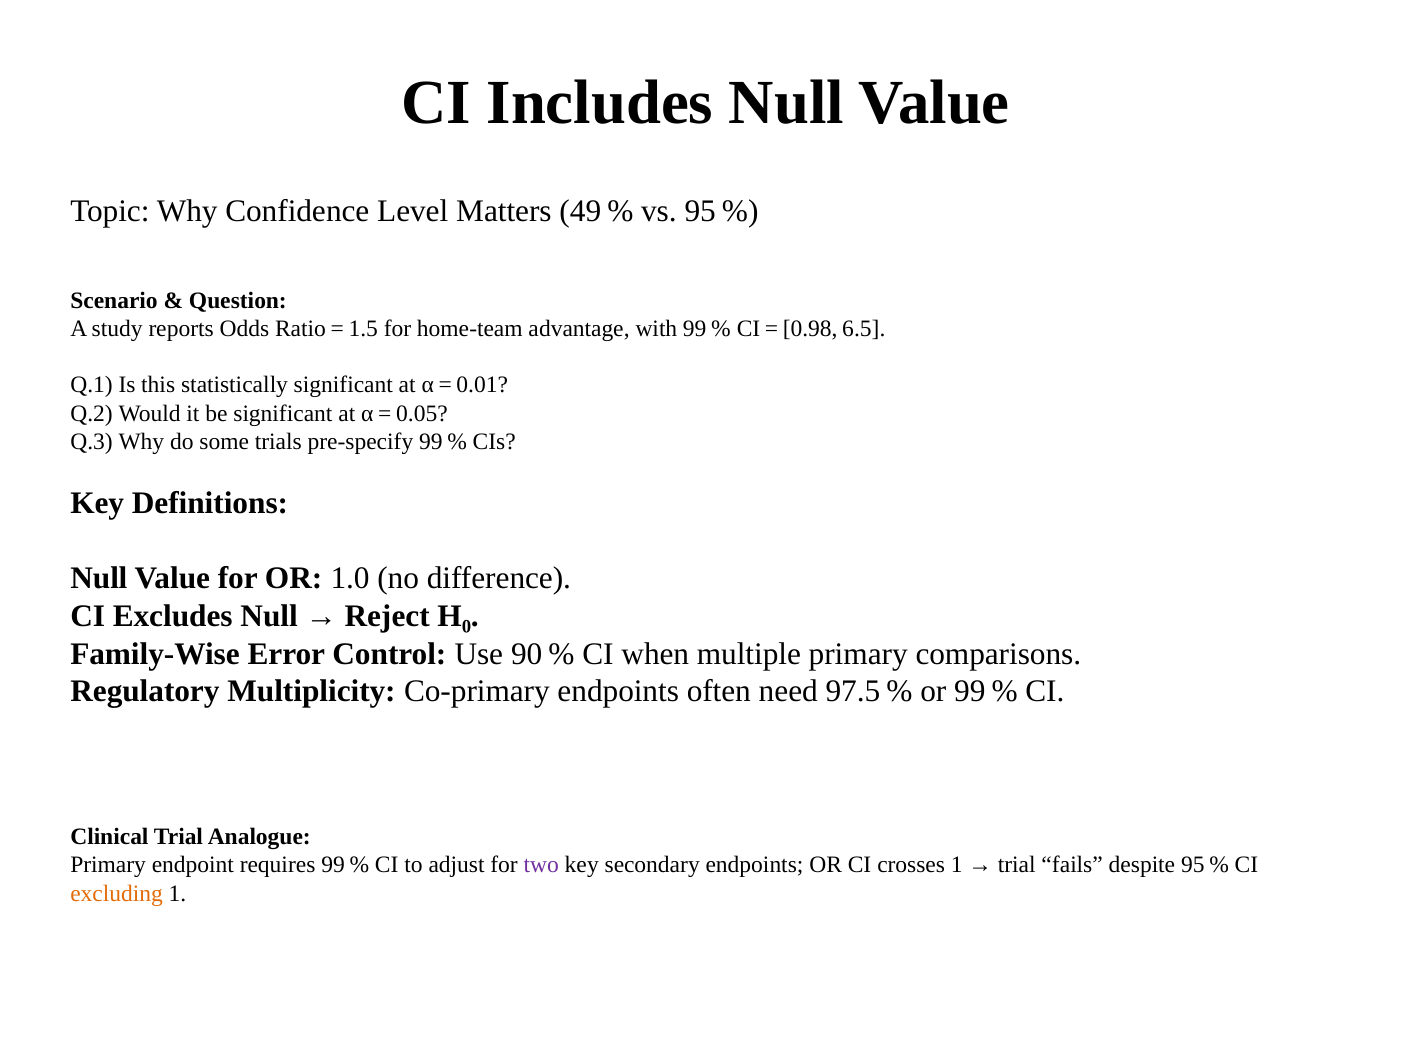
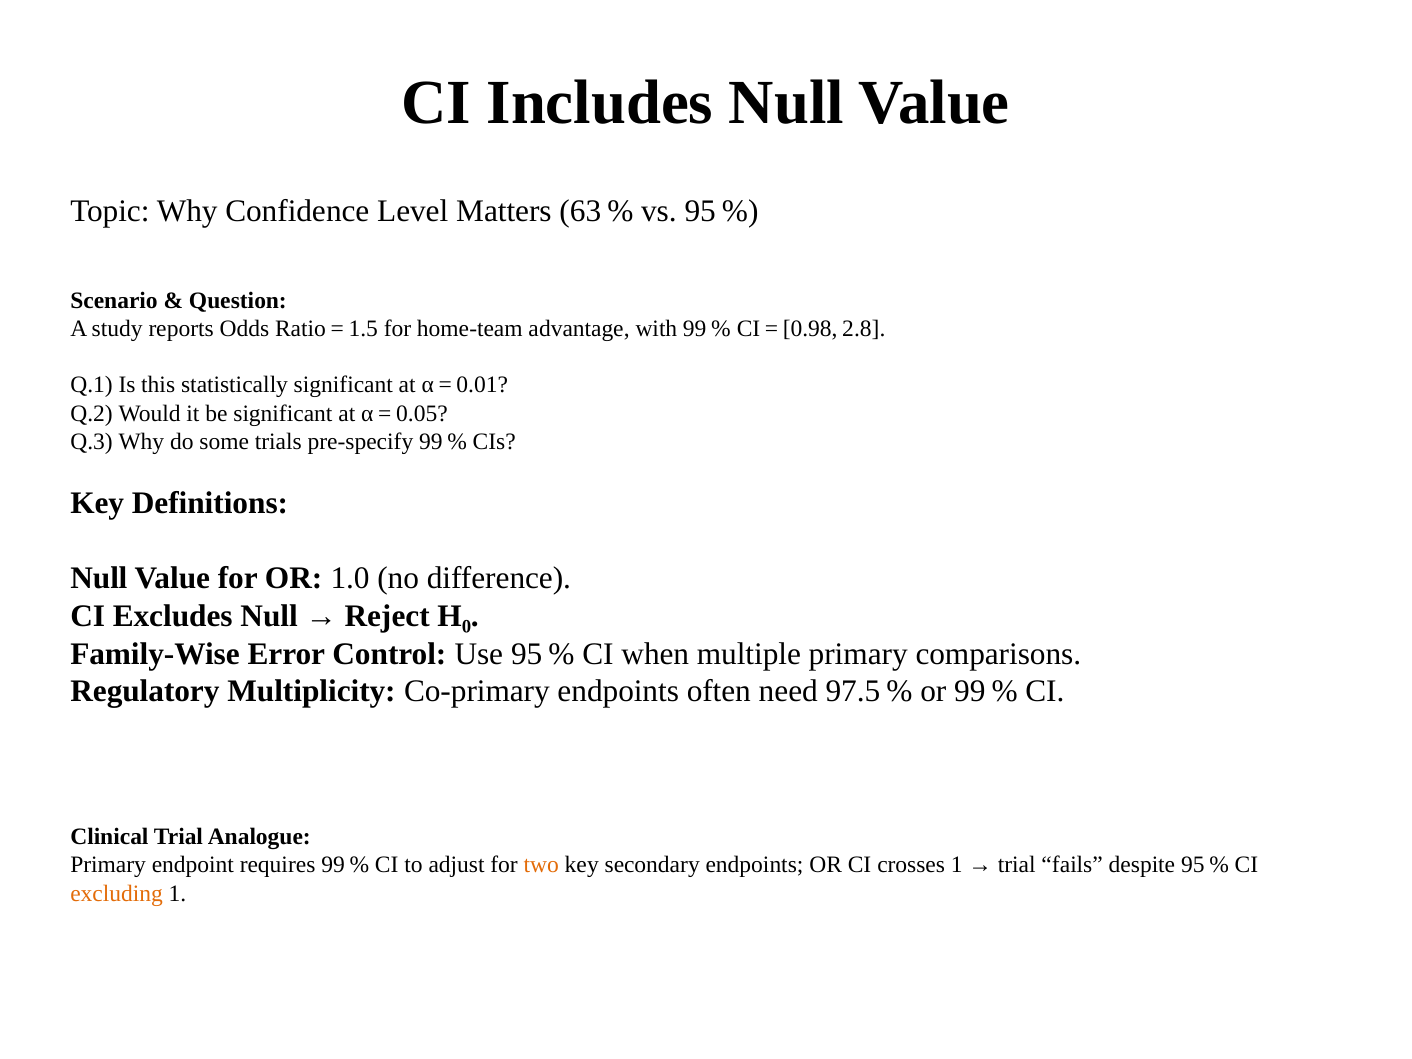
49: 49 -> 63
6.5: 6.5 -> 2.8
Use 90: 90 -> 95
two colour: purple -> orange
